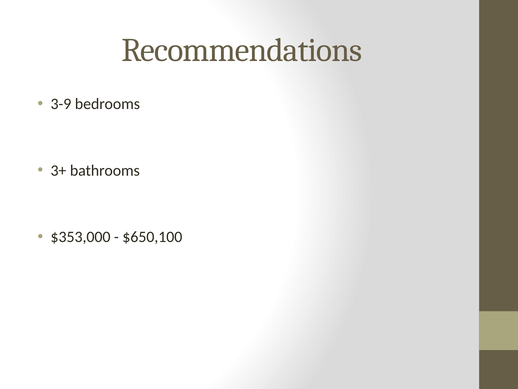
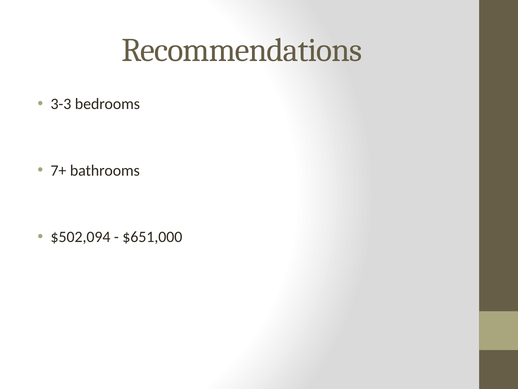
3-9: 3-9 -> 3-3
3+: 3+ -> 7+
$353,000: $353,000 -> $502,094
$650,100: $650,100 -> $651,000
